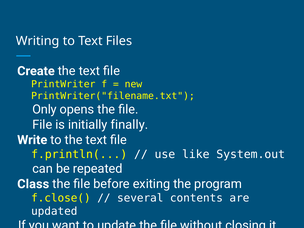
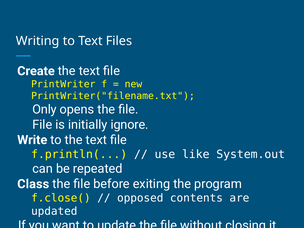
finally: finally -> ignore
several: several -> opposed
